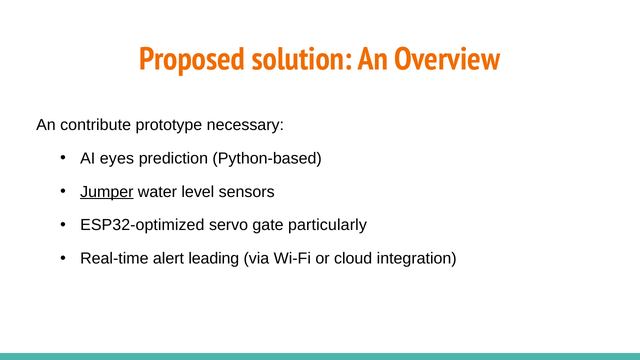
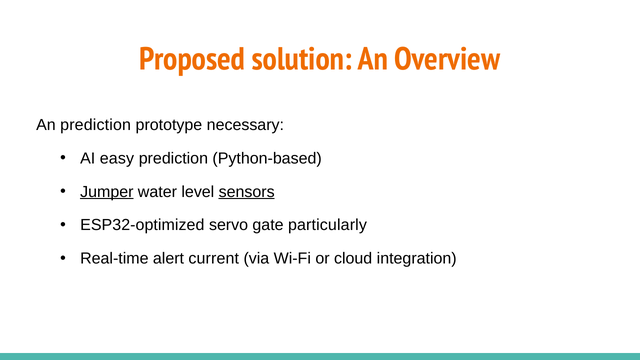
An contribute: contribute -> prediction
eyes: eyes -> easy
sensors underline: none -> present
leading: leading -> current
